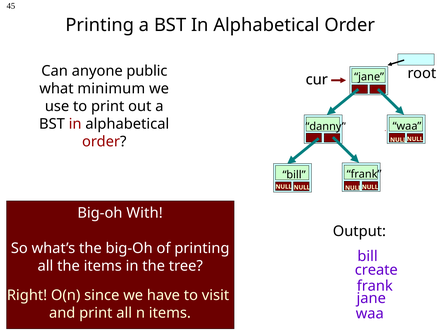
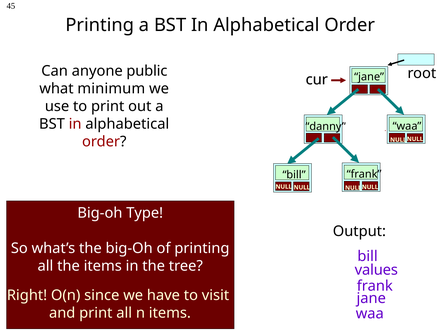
With: With -> Type
create: create -> values
